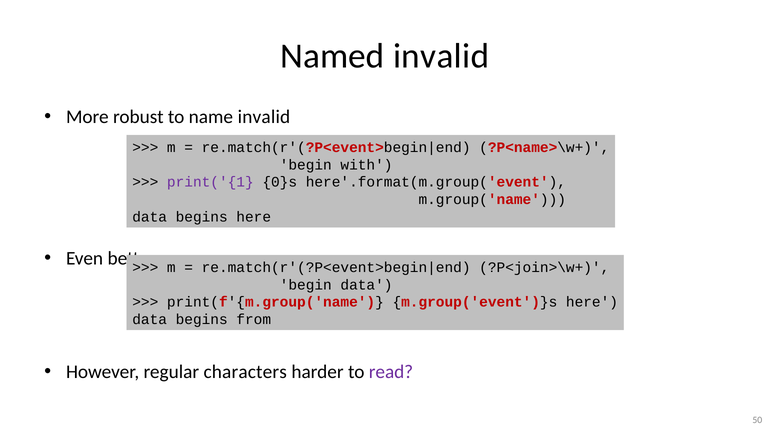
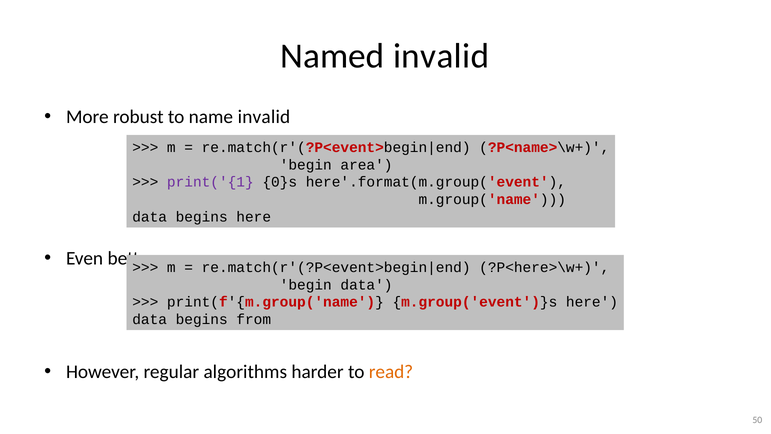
with: with -> area
?P<join>\w+: ?P<join>\w+ -> ?P<here>\w+
characters: characters -> algorithms
read colour: purple -> orange
